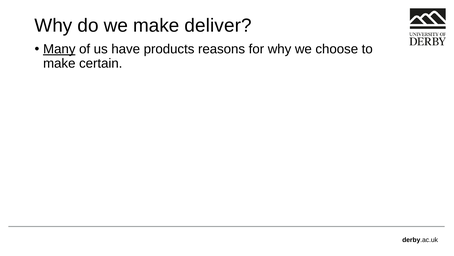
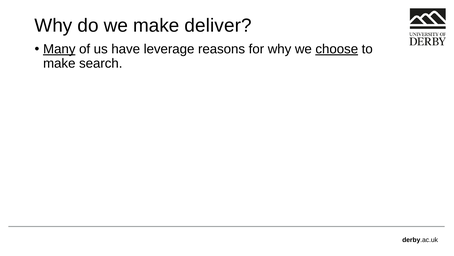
products: products -> leverage
choose underline: none -> present
certain: certain -> search
